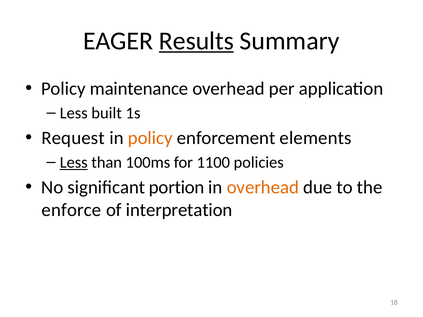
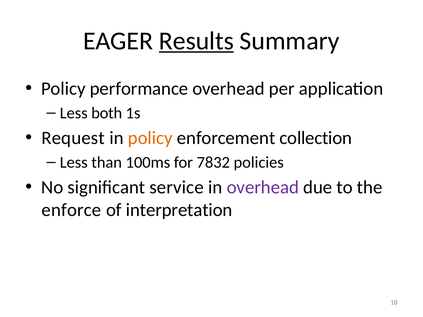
maintenance: maintenance -> performance
built: built -> both
elements: elements -> collection
Less at (74, 162) underline: present -> none
1100: 1100 -> 7832
portion: portion -> service
overhead at (263, 187) colour: orange -> purple
